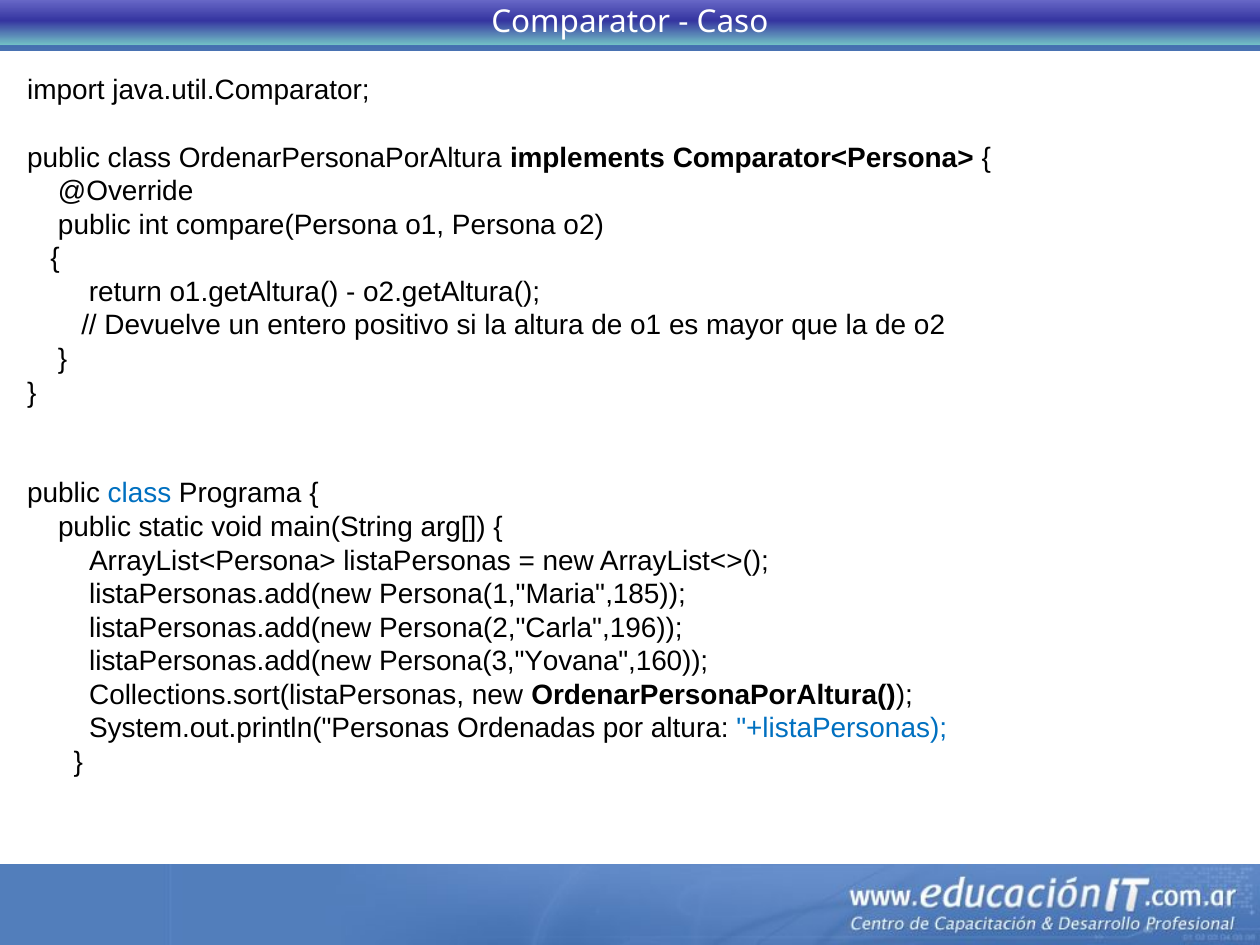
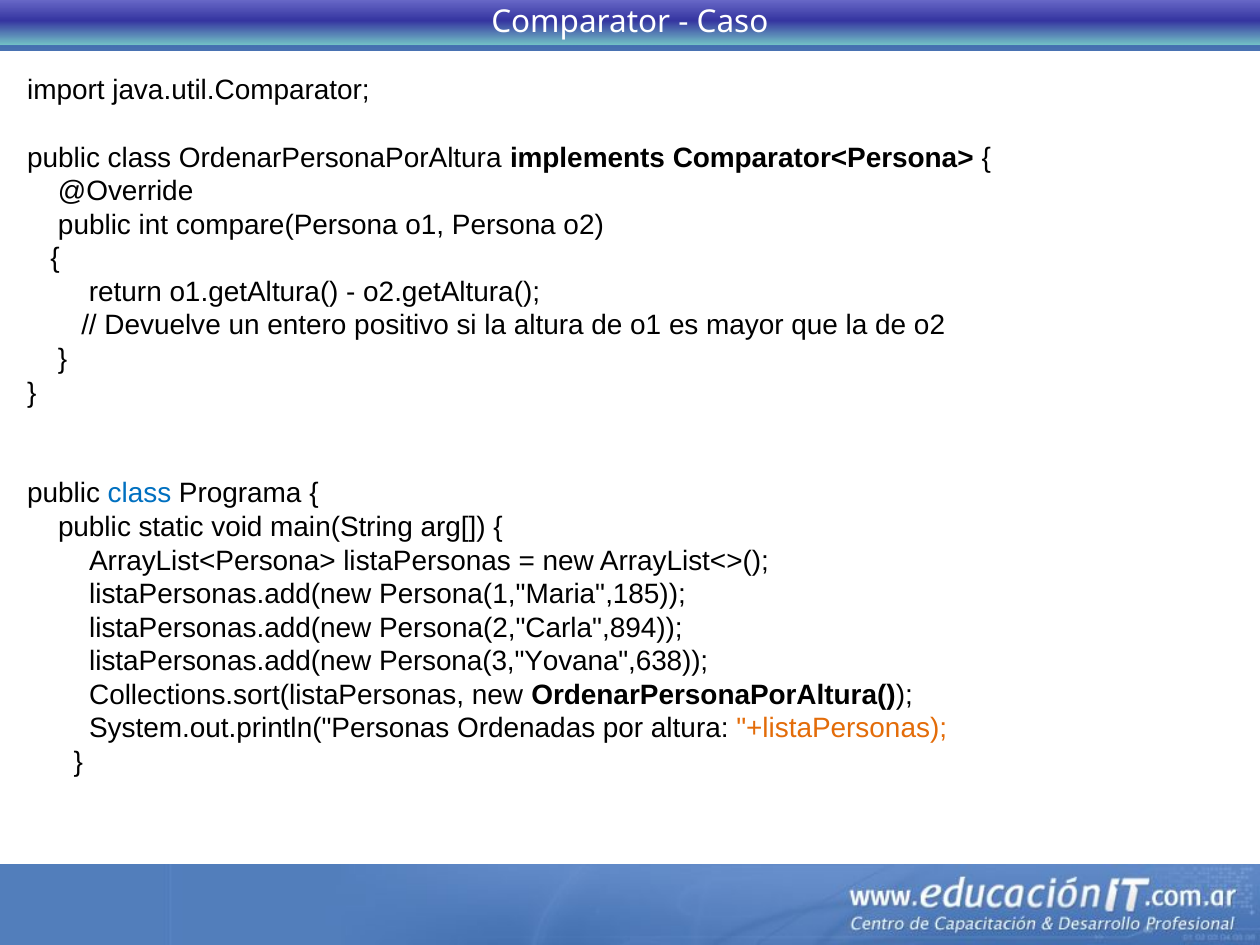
Persona(2,"Carla",196: Persona(2,"Carla",196 -> Persona(2,"Carla",894
Persona(3,"Yovana",160: Persona(3,"Yovana",160 -> Persona(3,"Yovana",638
+listaPersonas colour: blue -> orange
